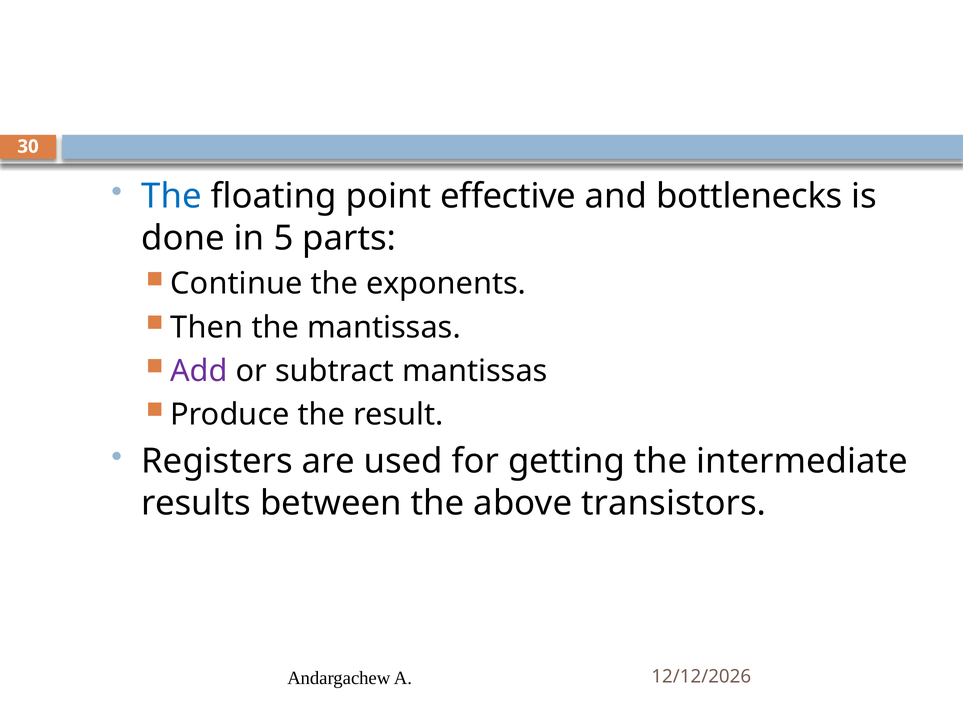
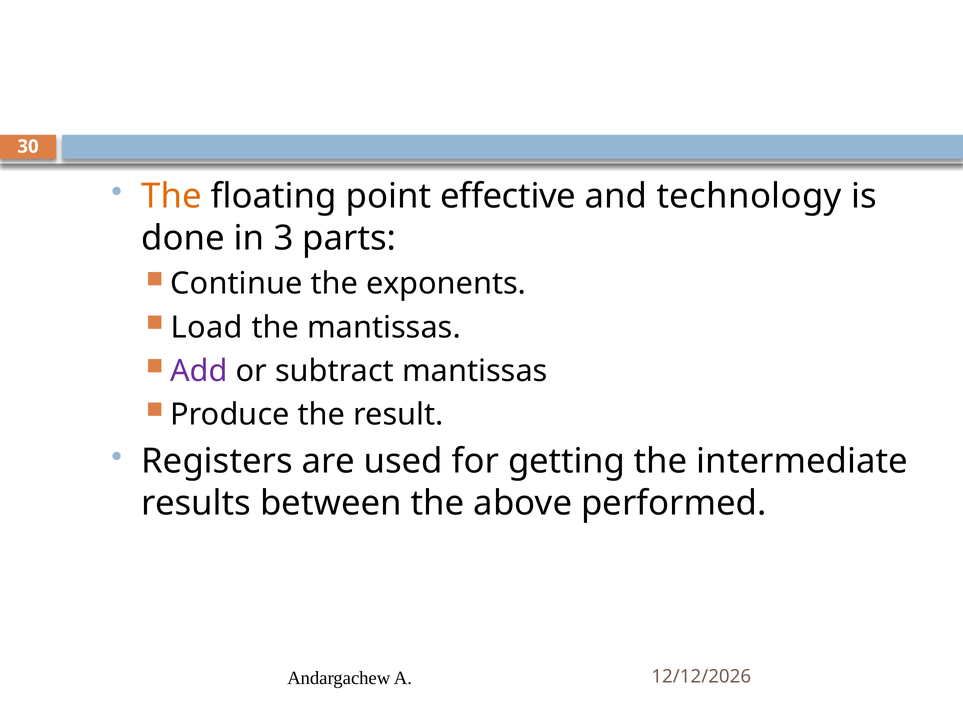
The at (172, 197) colour: blue -> orange
bottlenecks: bottlenecks -> technology
5: 5 -> 3
Then: Then -> Load
transistors: transistors -> performed
